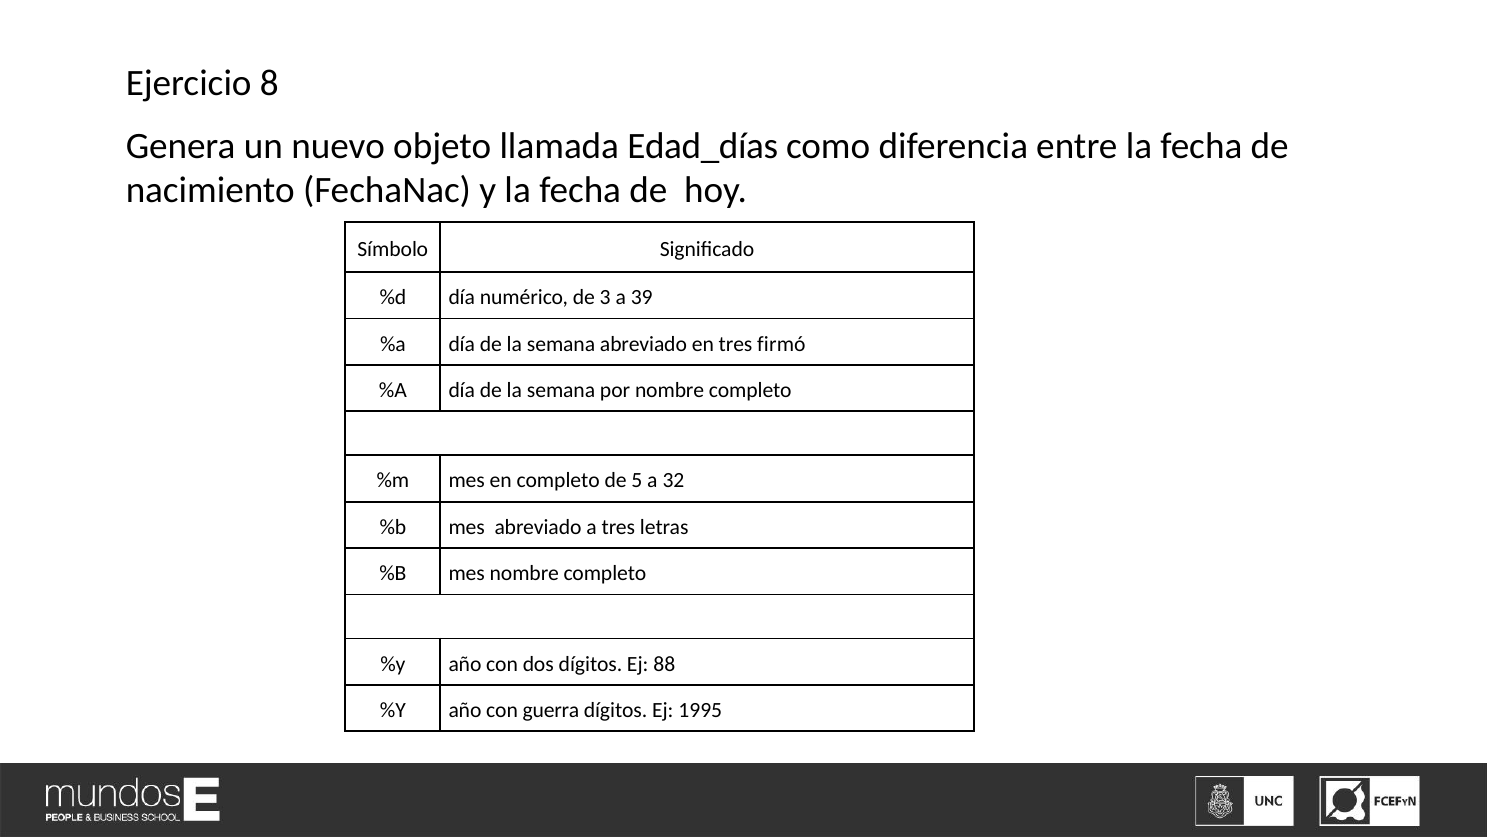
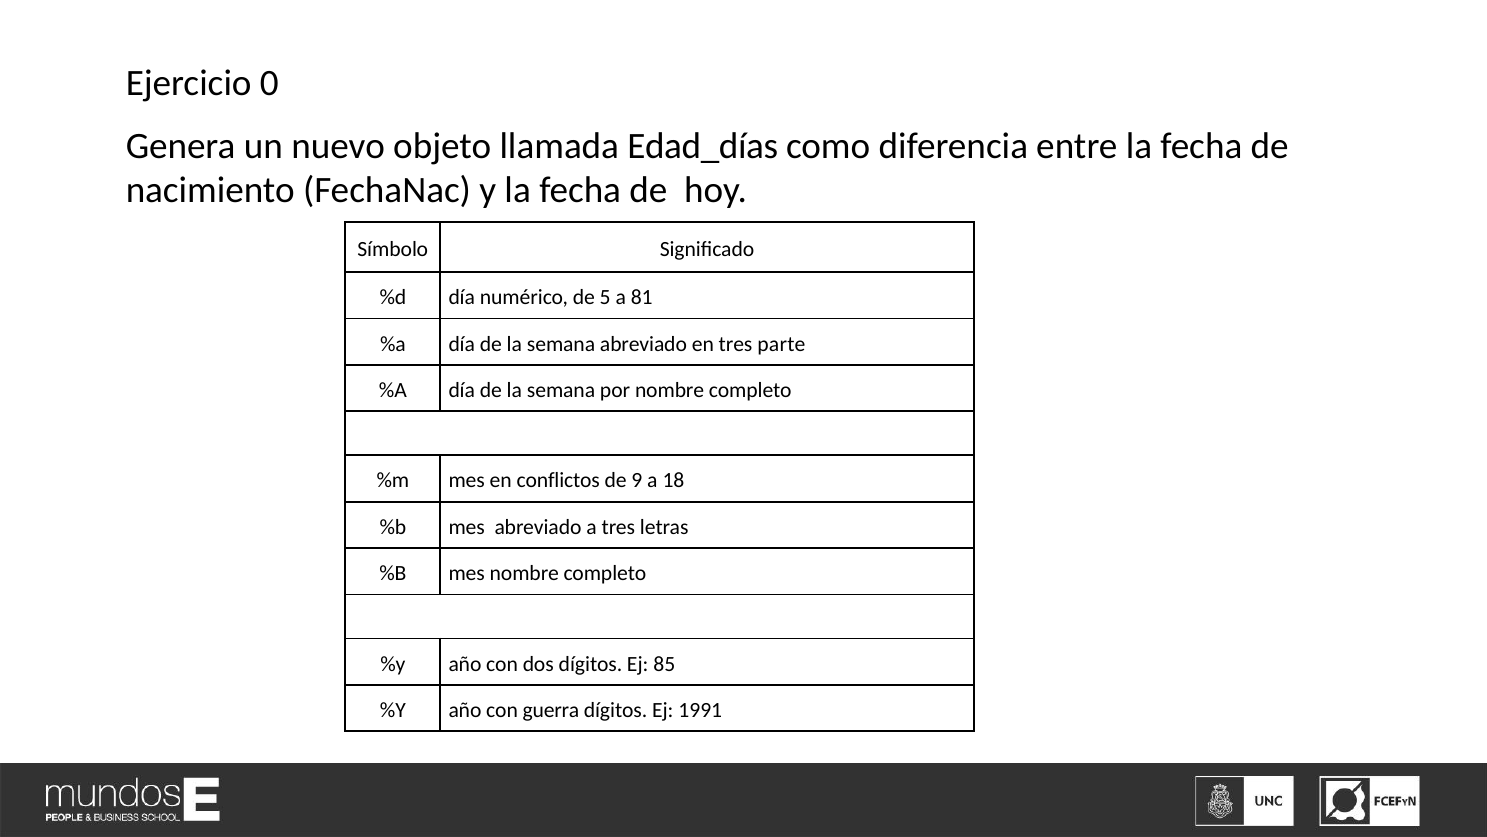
8: 8 -> 0
3: 3 -> 5
39: 39 -> 81
firmó: firmó -> parte
en completo: completo -> conflictos
5: 5 -> 9
32: 32 -> 18
88: 88 -> 85
1995: 1995 -> 1991
